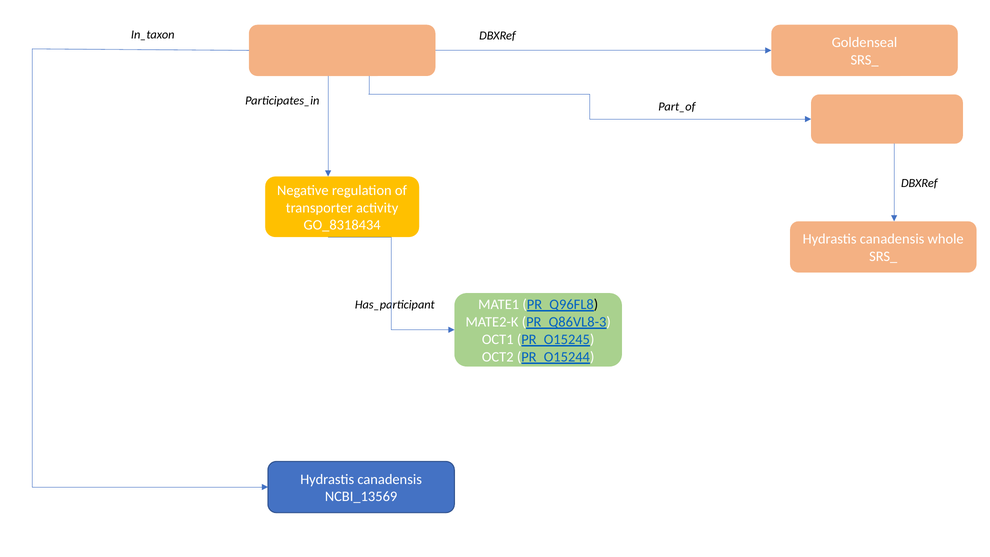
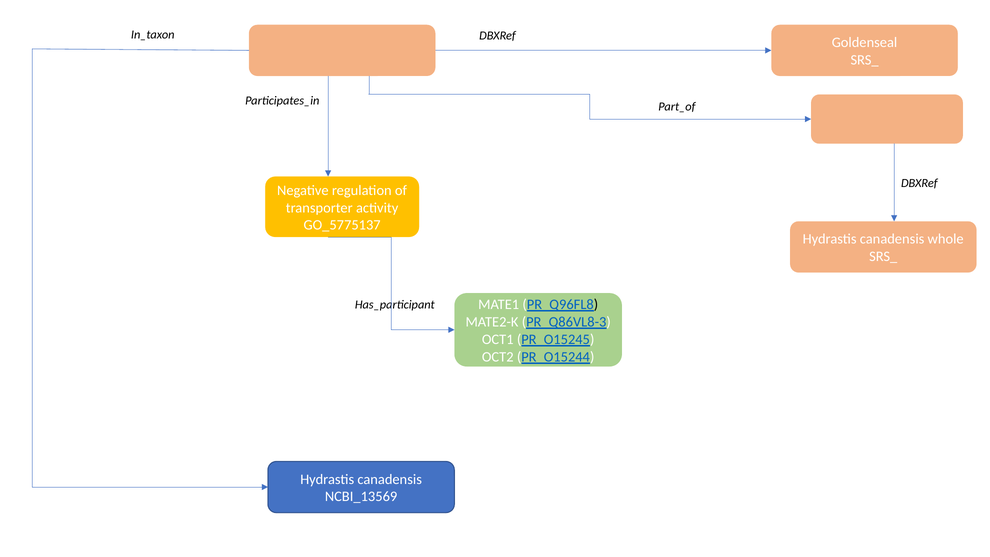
GO_8318434: GO_8318434 -> GO_5775137
